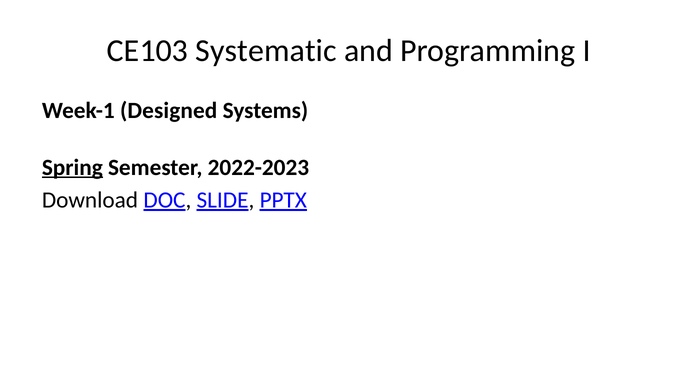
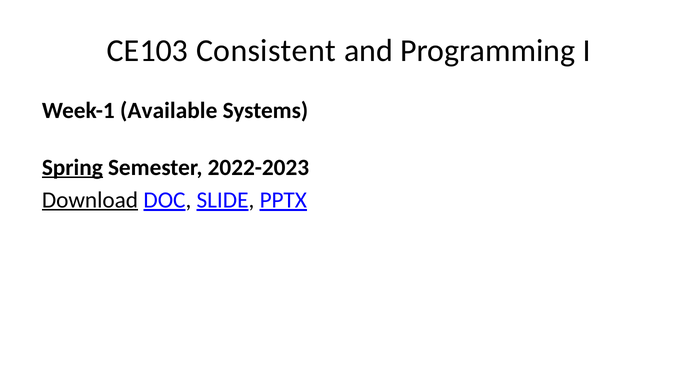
Systematic: Systematic -> Consistent
Designed: Designed -> Available
Download underline: none -> present
